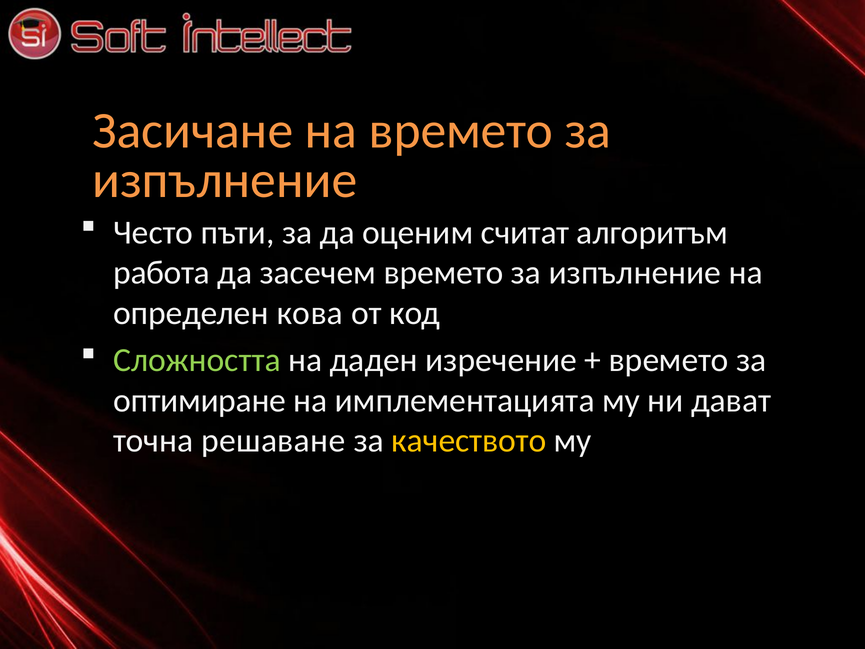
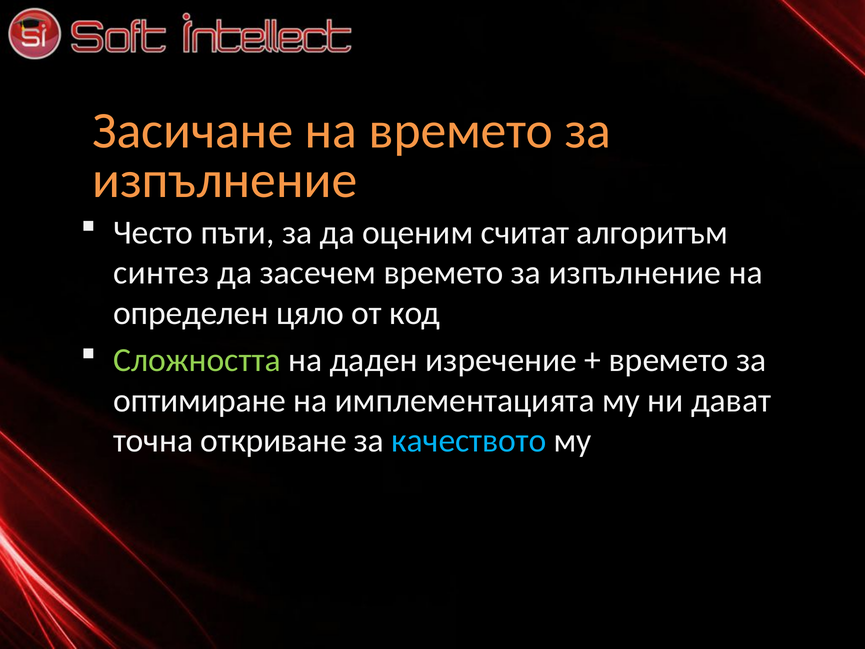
работа: работа -> синтез
кова: кова -> цяло
решаване: решаване -> откриване
качеството colour: yellow -> light blue
